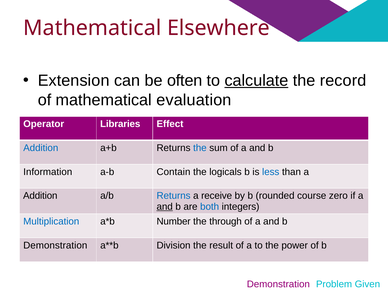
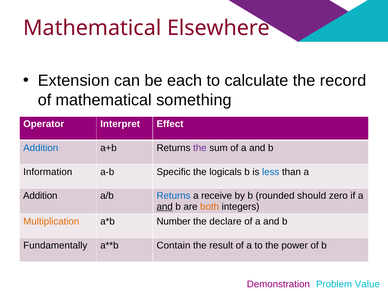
often: often -> each
calculate underline: present -> none
evaluation: evaluation -> something
Libraries: Libraries -> Interpret
the at (200, 148) colour: blue -> purple
Contain: Contain -> Specific
course: course -> should
both colour: blue -> orange
Multiplication colour: blue -> orange
through: through -> declare
Demonstration at (55, 245): Demonstration -> Fundamentally
Division: Division -> Contain
Given: Given -> Value
